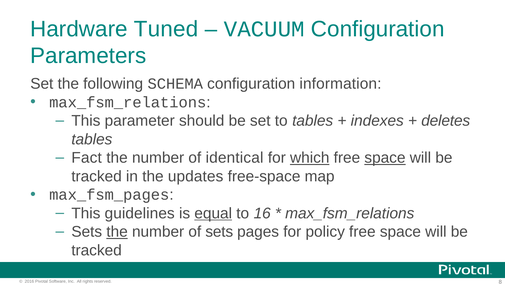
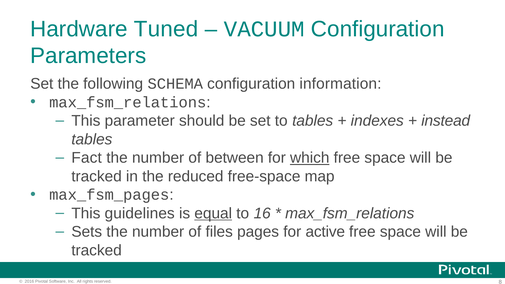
deletes: deletes -> instead
identical: identical -> between
space at (385, 158) underline: present -> none
updates: updates -> reduced
the at (117, 232) underline: present -> none
of sets: sets -> files
policy: policy -> active
